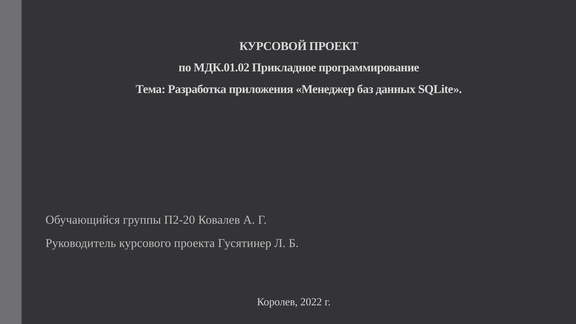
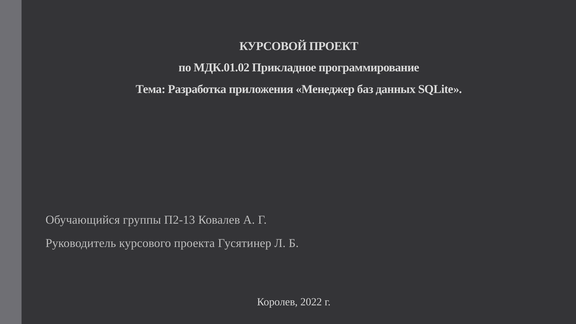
П2-20: П2-20 -> П2-13
